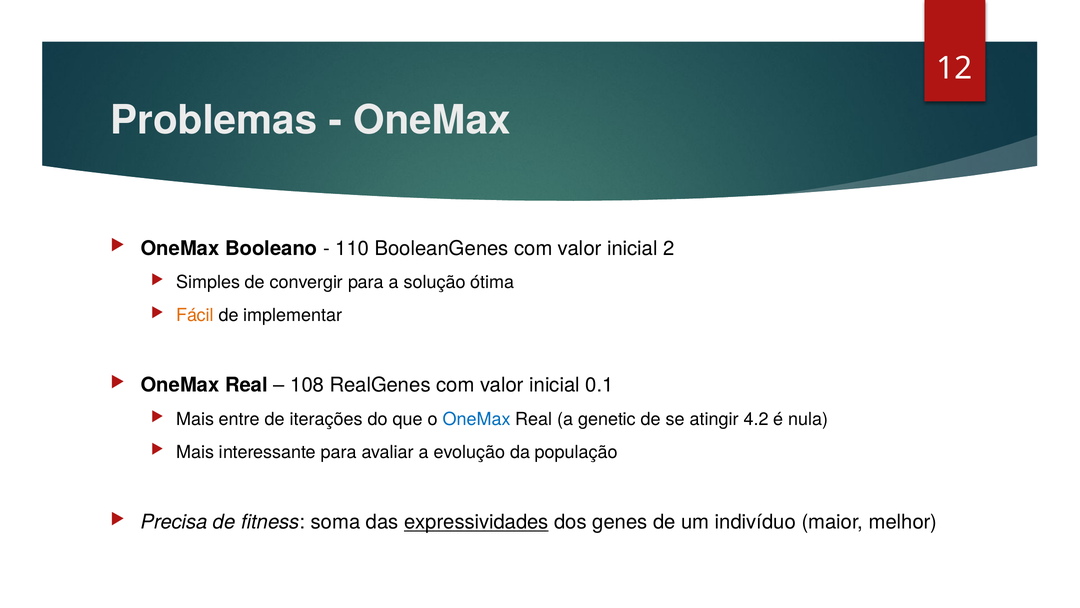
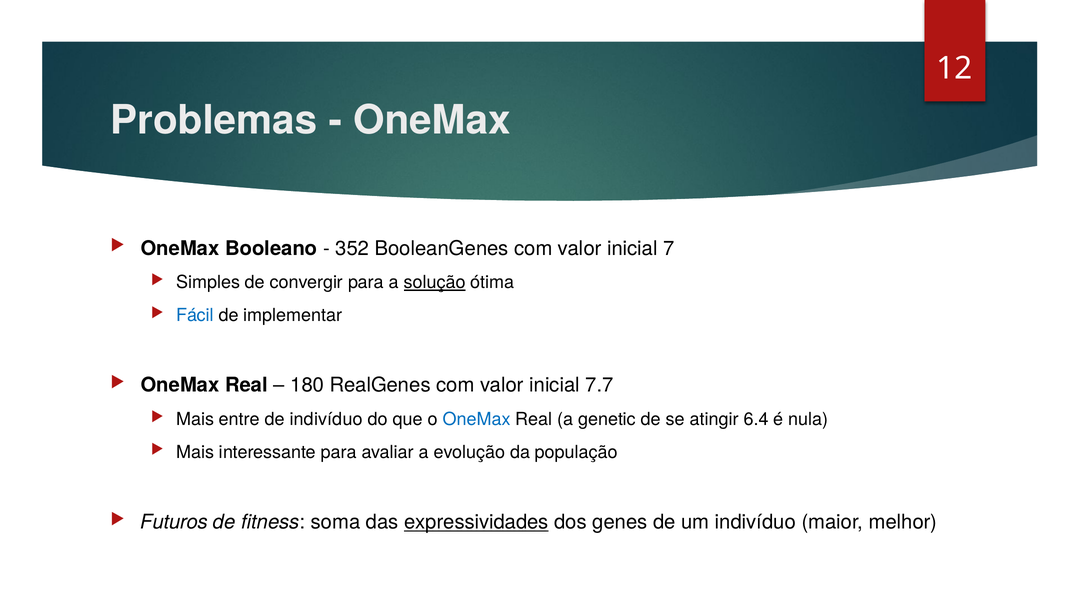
110: 110 -> 352
2: 2 -> 7
solução underline: none -> present
Fácil colour: orange -> blue
108: 108 -> 180
0.1: 0.1 -> 7.7
de iterações: iterações -> indivíduo
4.2: 4.2 -> 6.4
Precisa: Precisa -> Futuros
